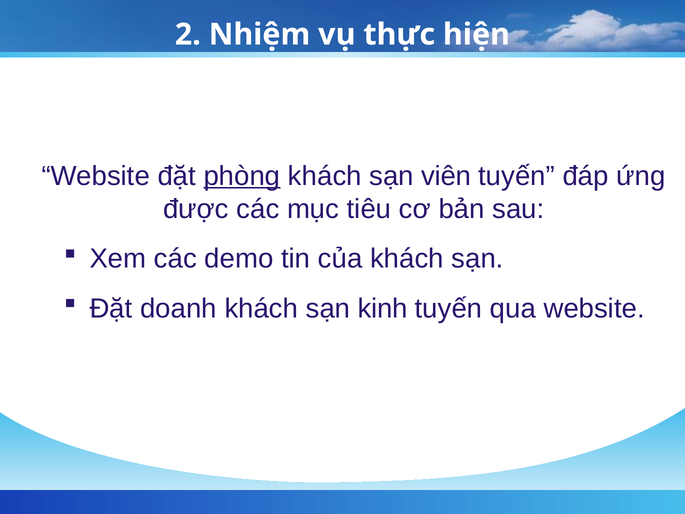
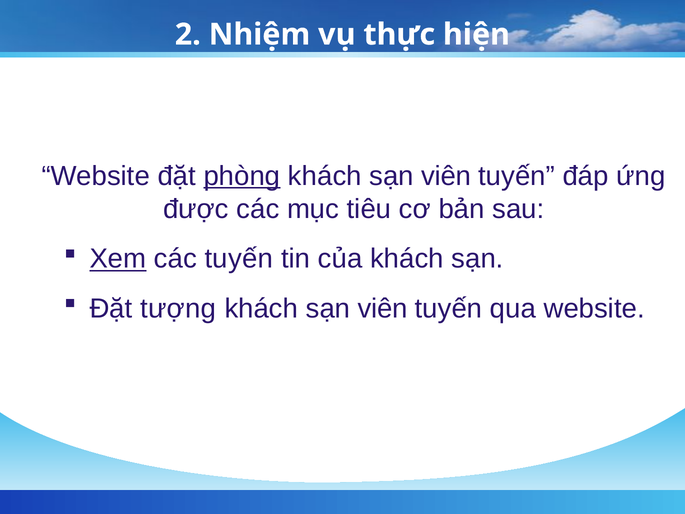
Xem underline: none -> present
các demo: demo -> tuyến
doanh: doanh -> tượng
kinh at (383, 308): kinh -> viên
